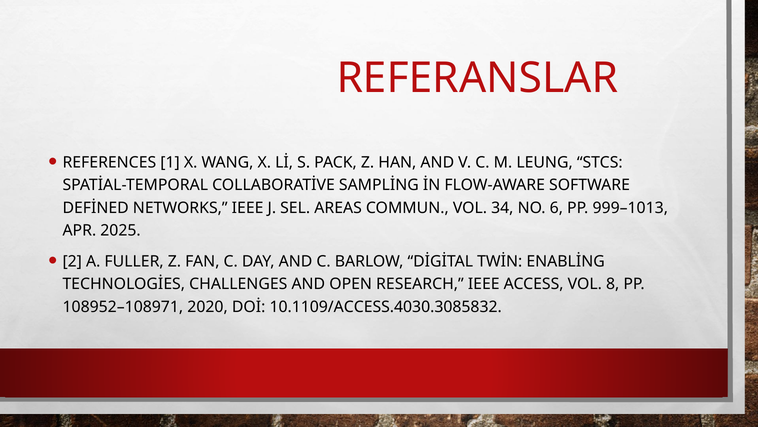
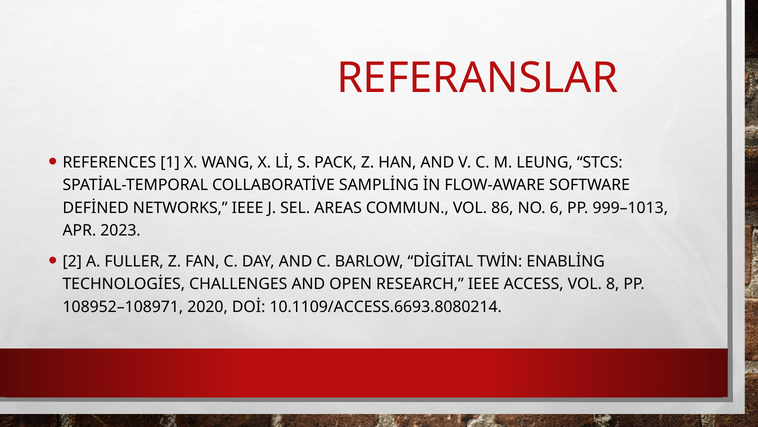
34: 34 -> 86
2025: 2025 -> 2023
10.1109/ACCESS.4030.3085832: 10.1109/ACCESS.4030.3085832 -> 10.1109/ACCESS.6693.8080214
